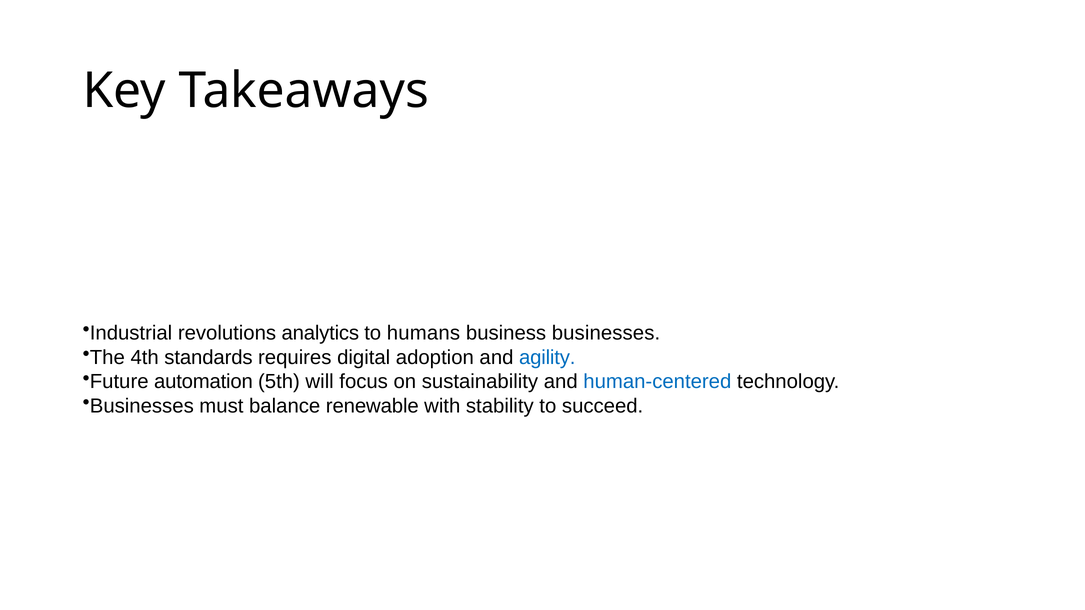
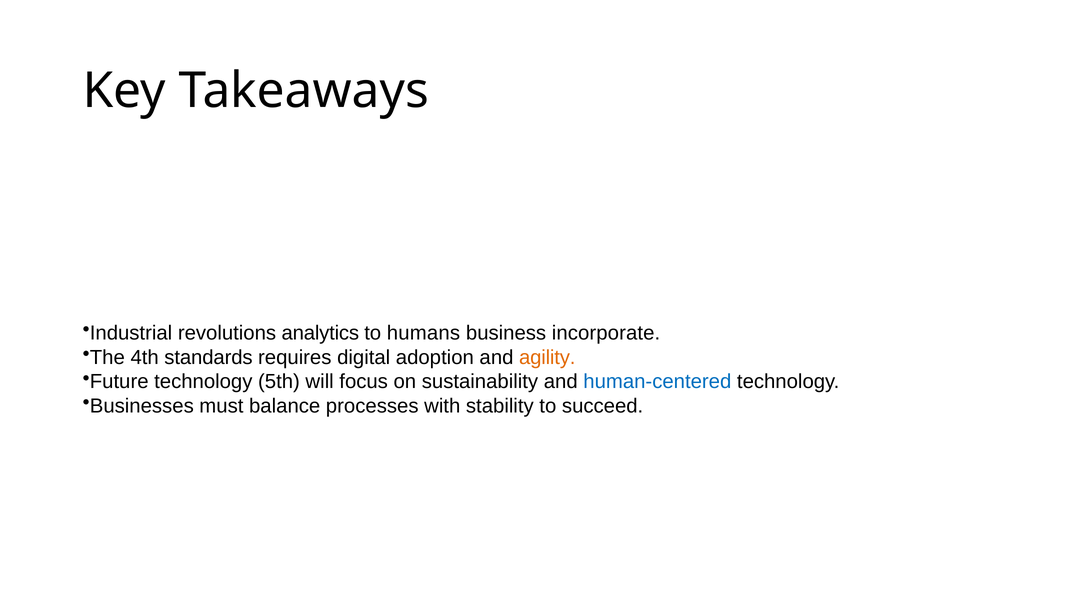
business businesses: businesses -> incorporate
agility colour: blue -> orange
Future automation: automation -> technology
renewable: renewable -> processes
